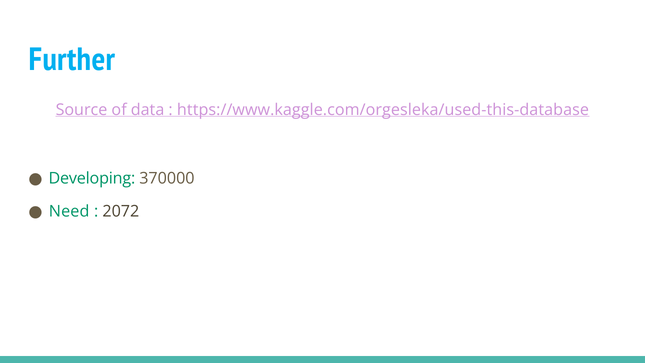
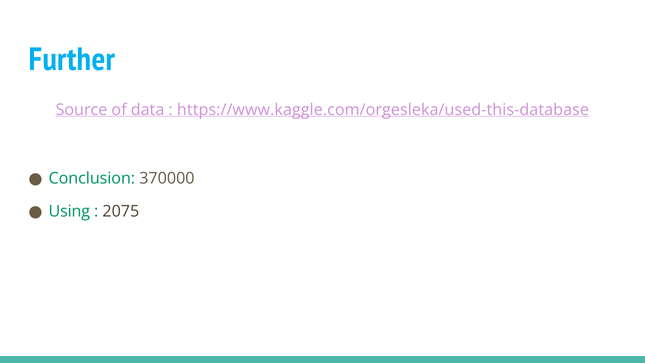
Developing: Developing -> Conclusion
Need: Need -> Using
2072: 2072 -> 2075
